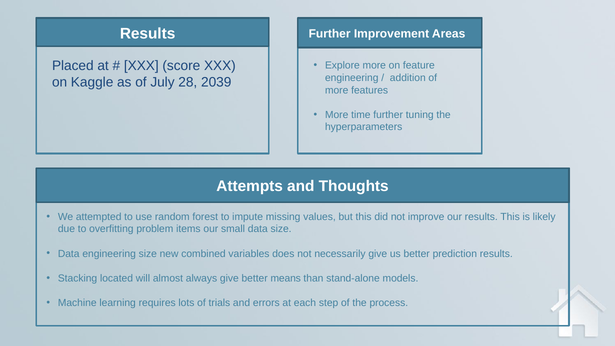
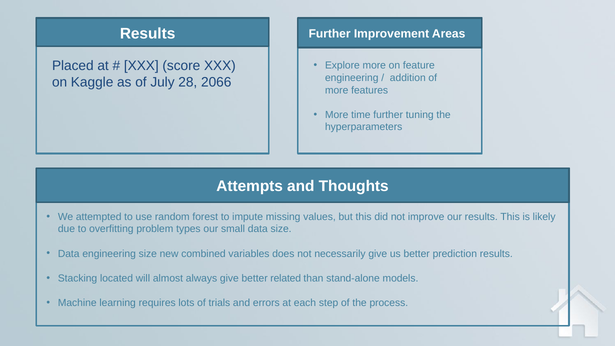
2039: 2039 -> 2066
items: items -> types
means: means -> related
